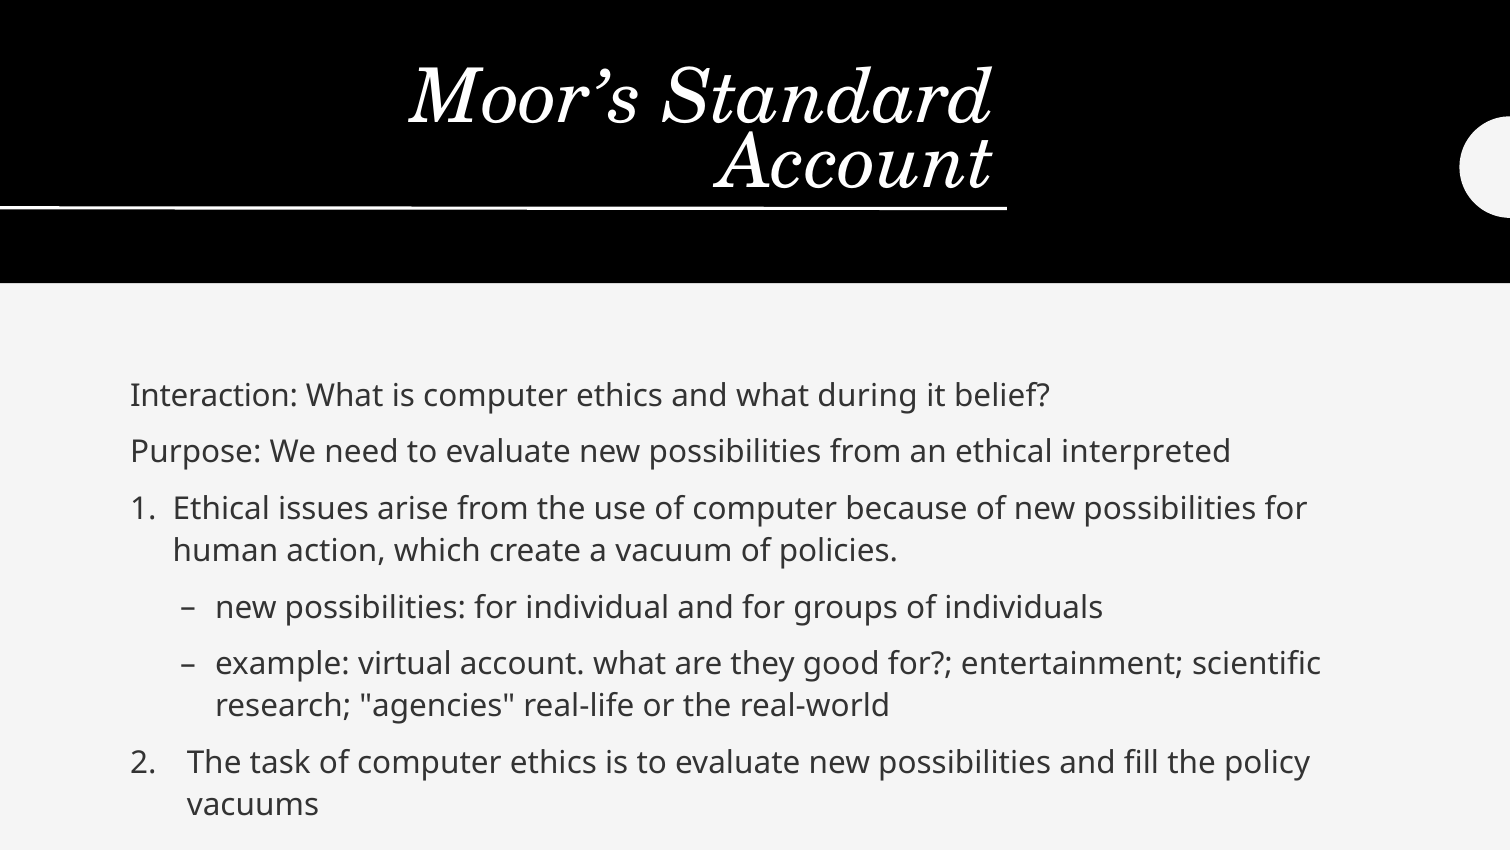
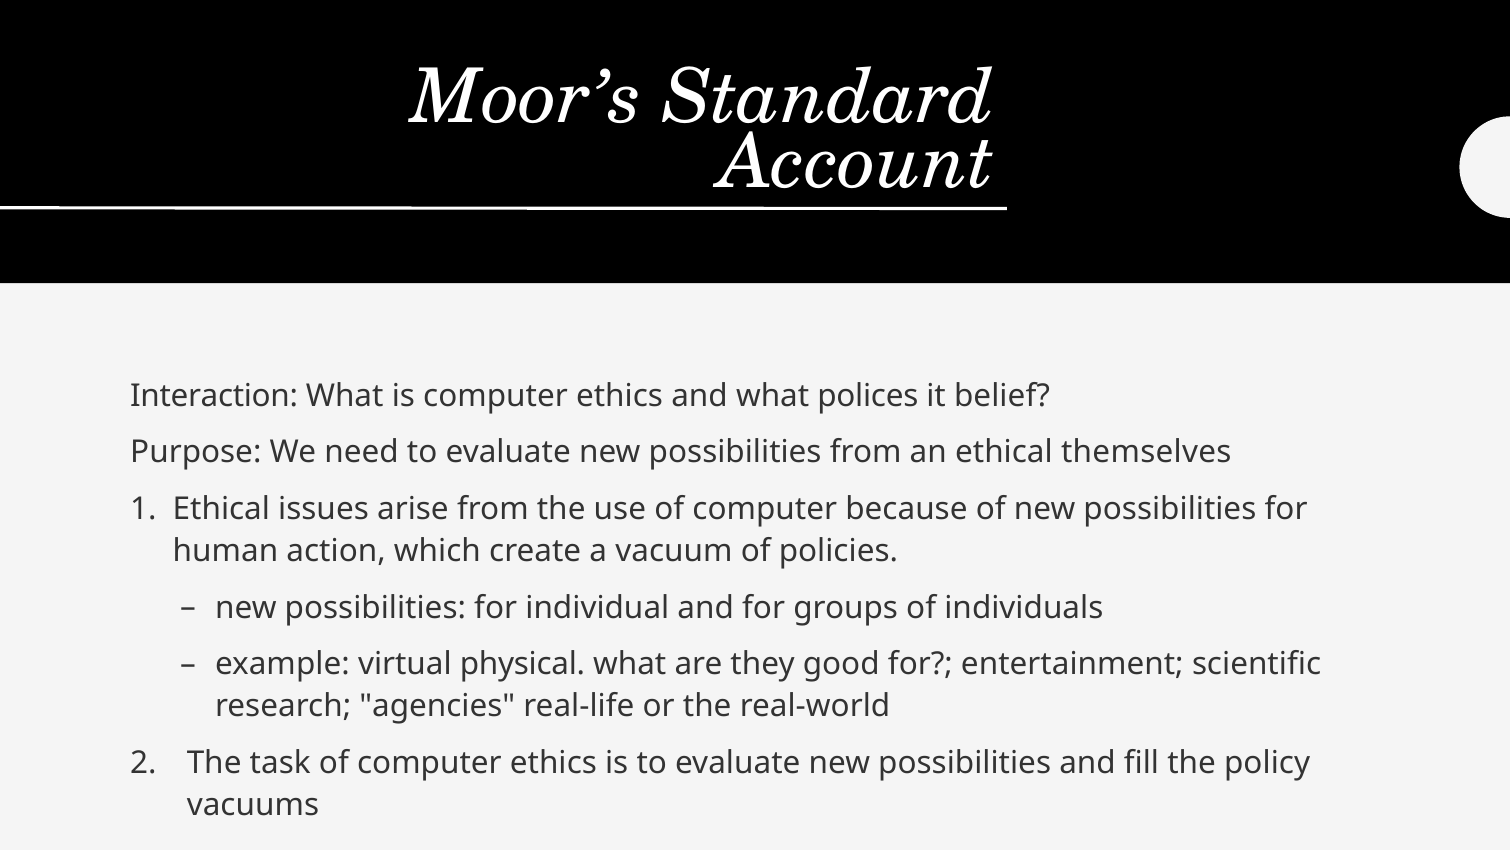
during: during -> polices
interpreted: interpreted -> themselves
virtual account: account -> physical
